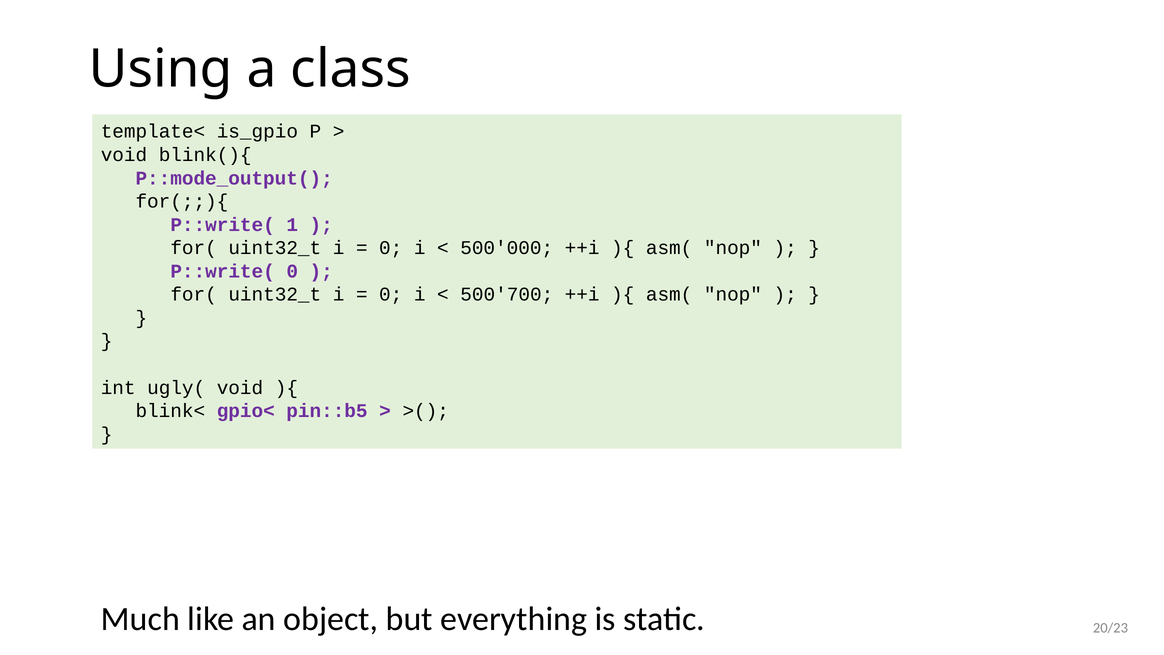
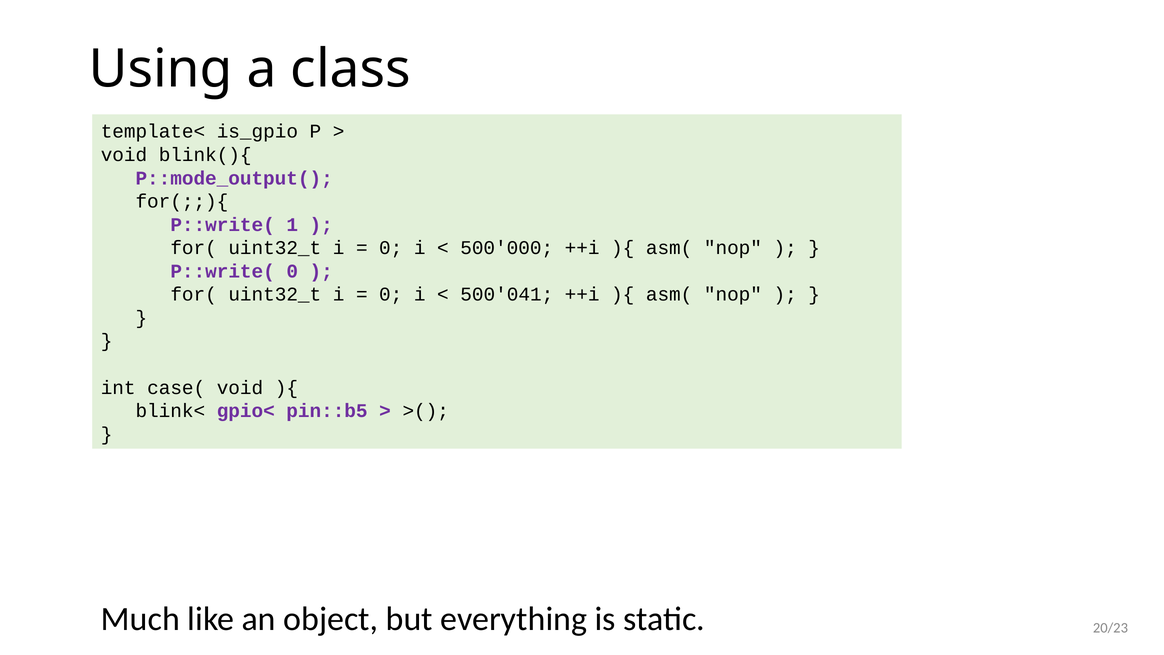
500'700: 500'700 -> 500'041
ugly(: ugly( -> case(
